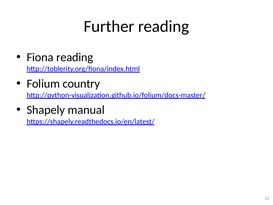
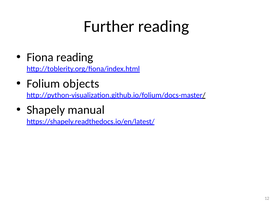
country: country -> objects
